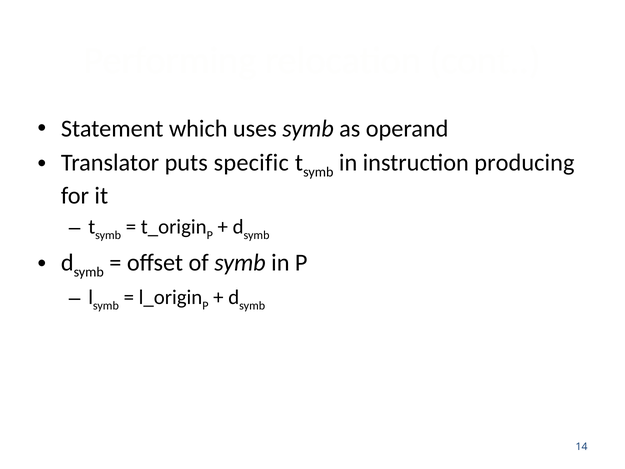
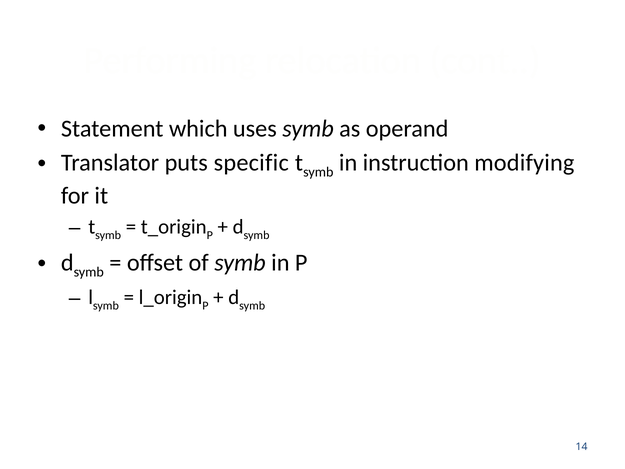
producing: producing -> modifying
